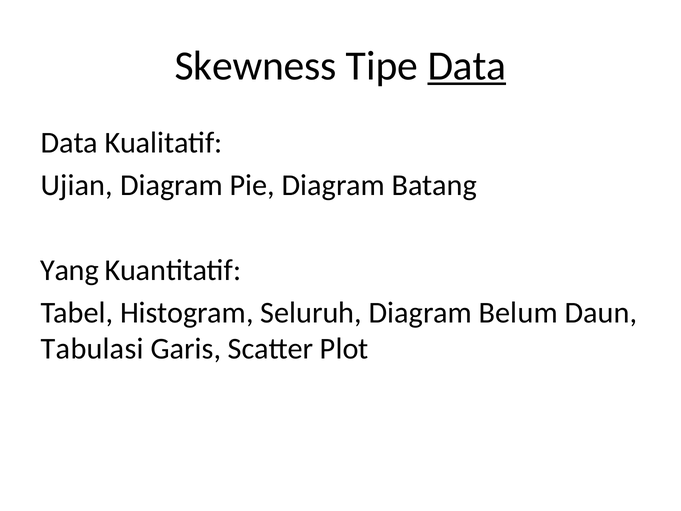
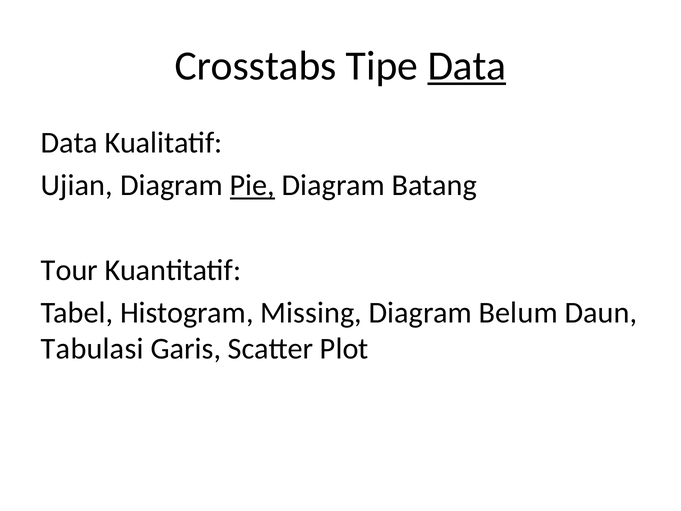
Skewness: Skewness -> Crosstabs
Pie underline: none -> present
Yang: Yang -> Tour
Seluruh: Seluruh -> Missing
